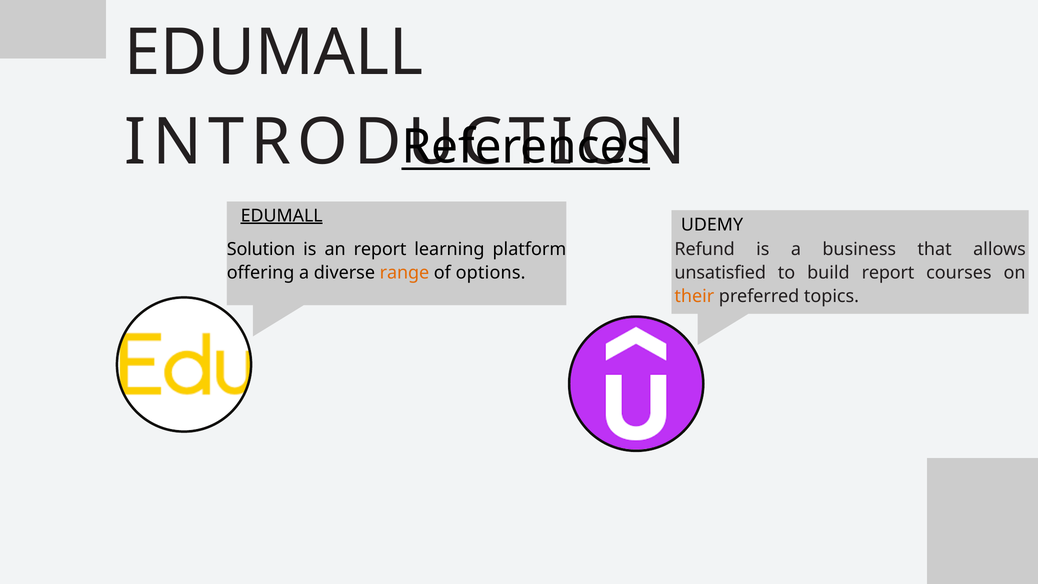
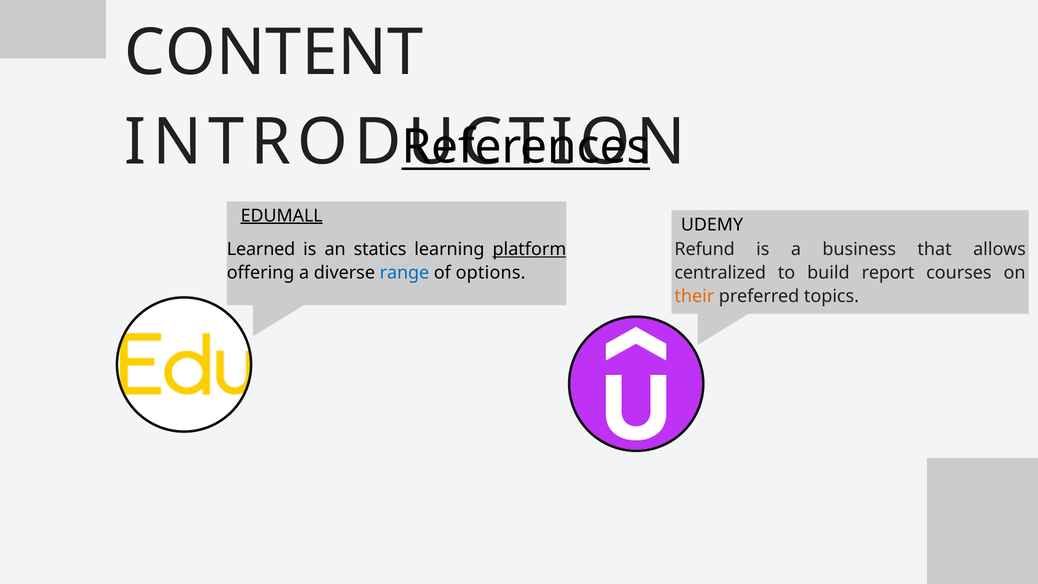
EDUMALL at (274, 53): EDUMALL -> CONTENT
Solution: Solution -> Learned
an report: report -> statics
platform underline: none -> present
unsatisfied: unsatisfied -> centralized
range colour: orange -> blue
